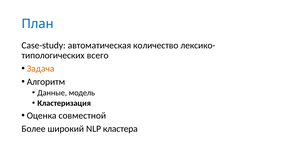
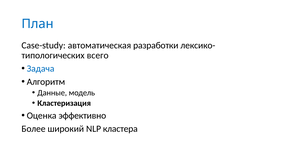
количество: количество -> разработки
Задача colour: orange -> blue
совместной: совместной -> эффективно
